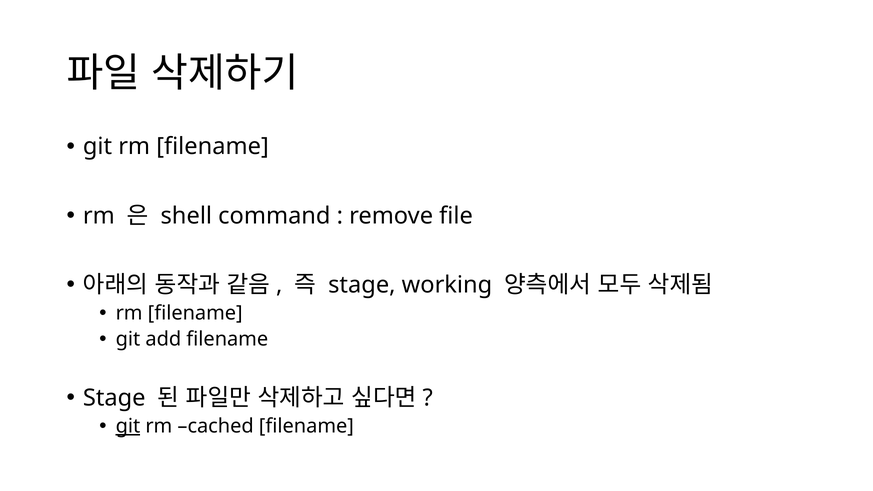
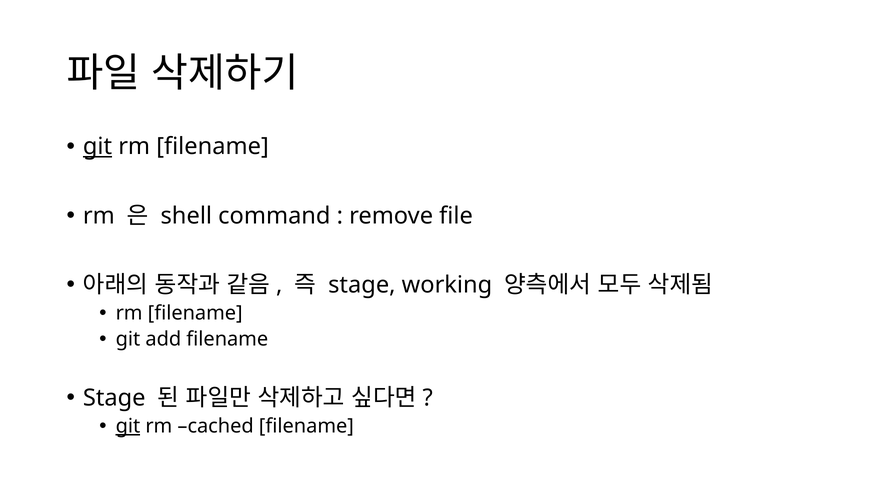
git at (98, 147) underline: none -> present
